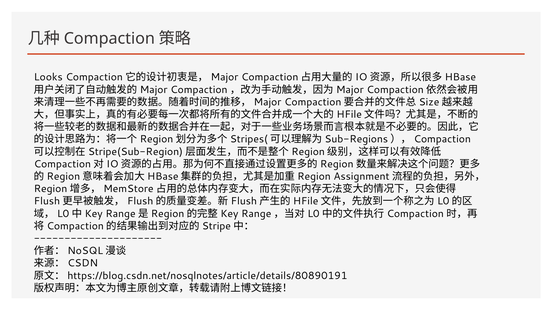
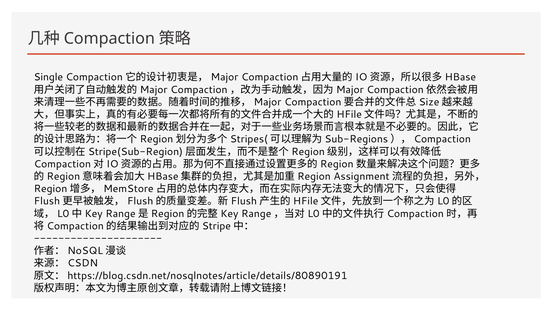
Looks: Looks -> Single
